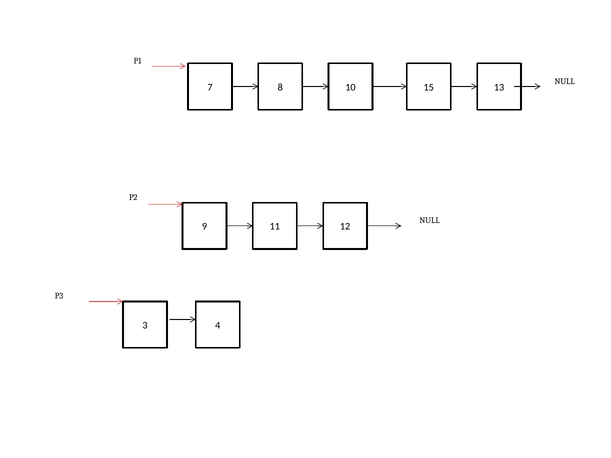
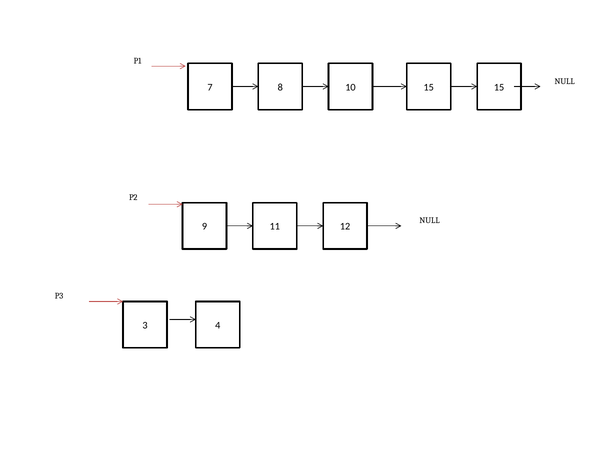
15 13: 13 -> 15
